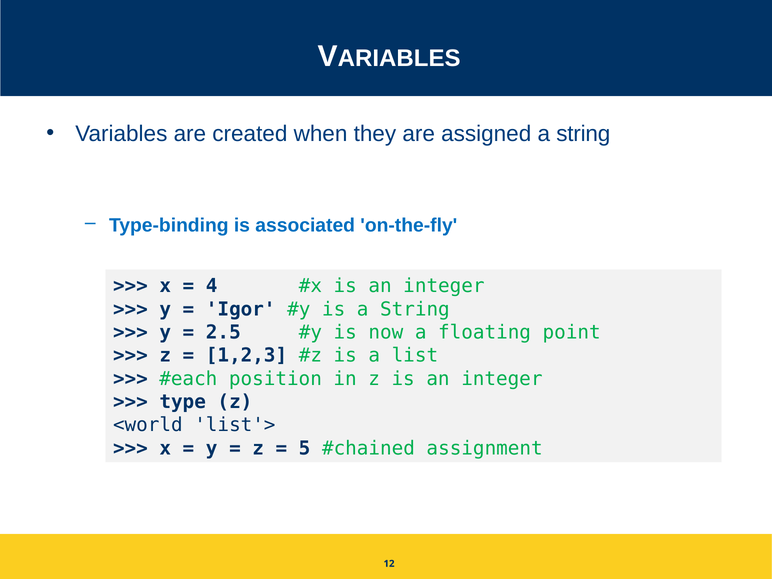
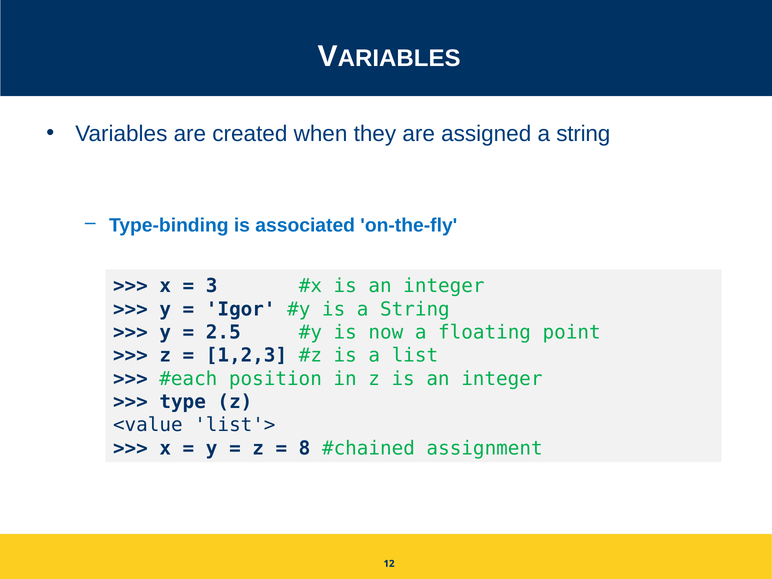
4: 4 -> 3
<world: <world -> <value
5: 5 -> 8
